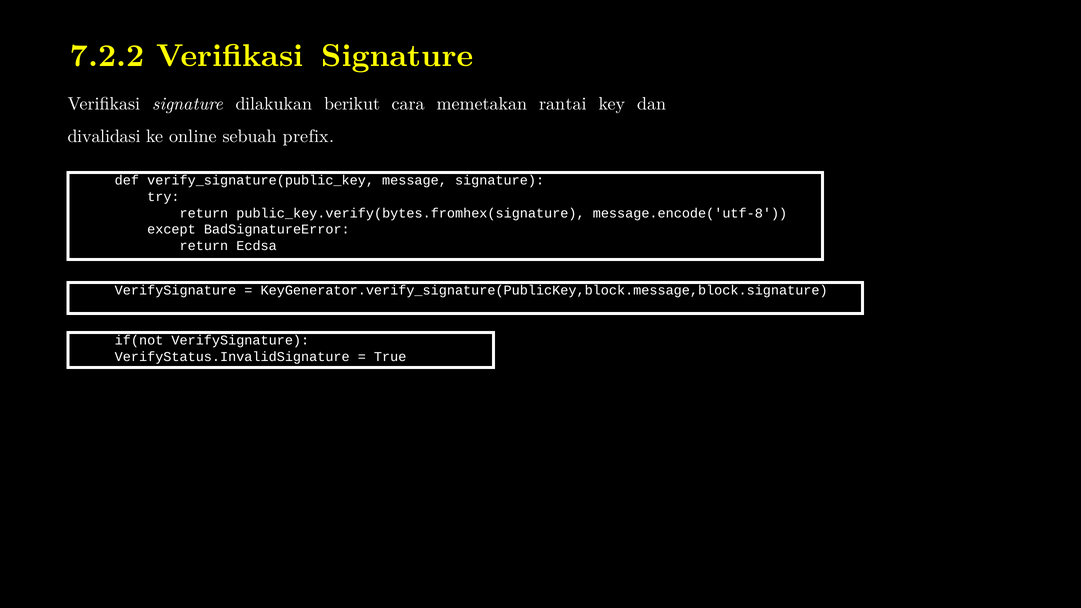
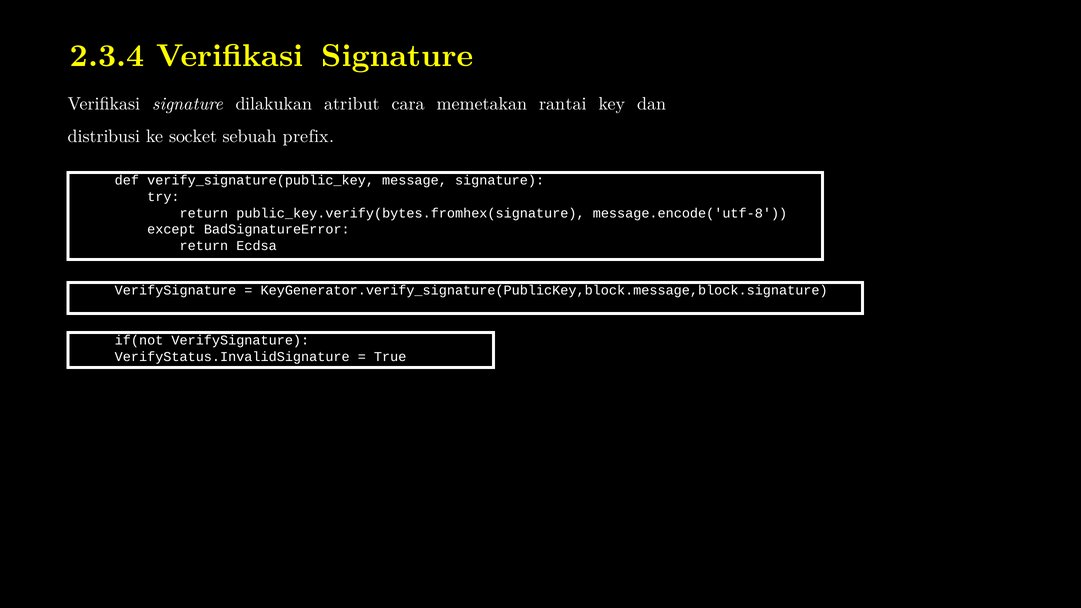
7.2.2: 7.2.2 -> 2.3.4
berikut: berikut -> atribut
divalidasi: divalidasi -> distribusi
online: online -> socket
